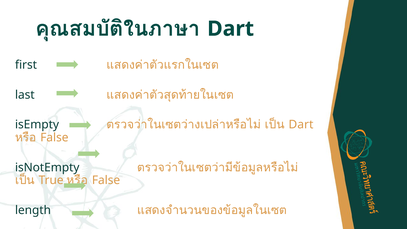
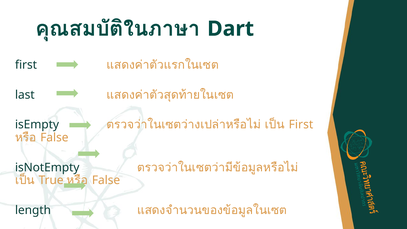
Dart at (301, 125): Dart -> First
